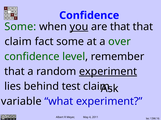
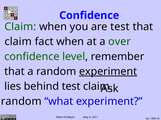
Some at (20, 27): Some -> Claim
you underline: present -> none
are that: that -> test
fact some: some -> when
variable at (21, 102): variable -> random
